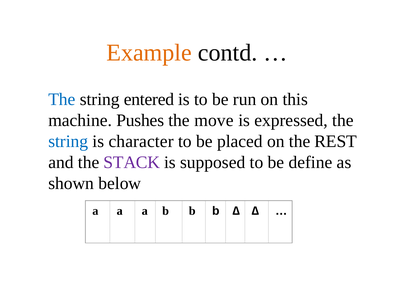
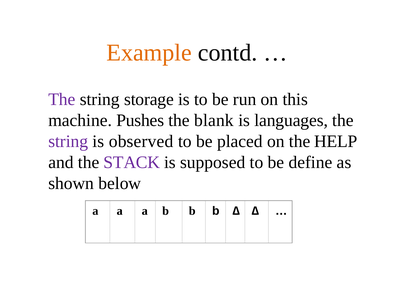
The at (62, 99) colour: blue -> purple
entered: entered -> storage
move: move -> blank
expressed: expressed -> languages
string at (68, 141) colour: blue -> purple
character: character -> observed
REST: REST -> HELP
